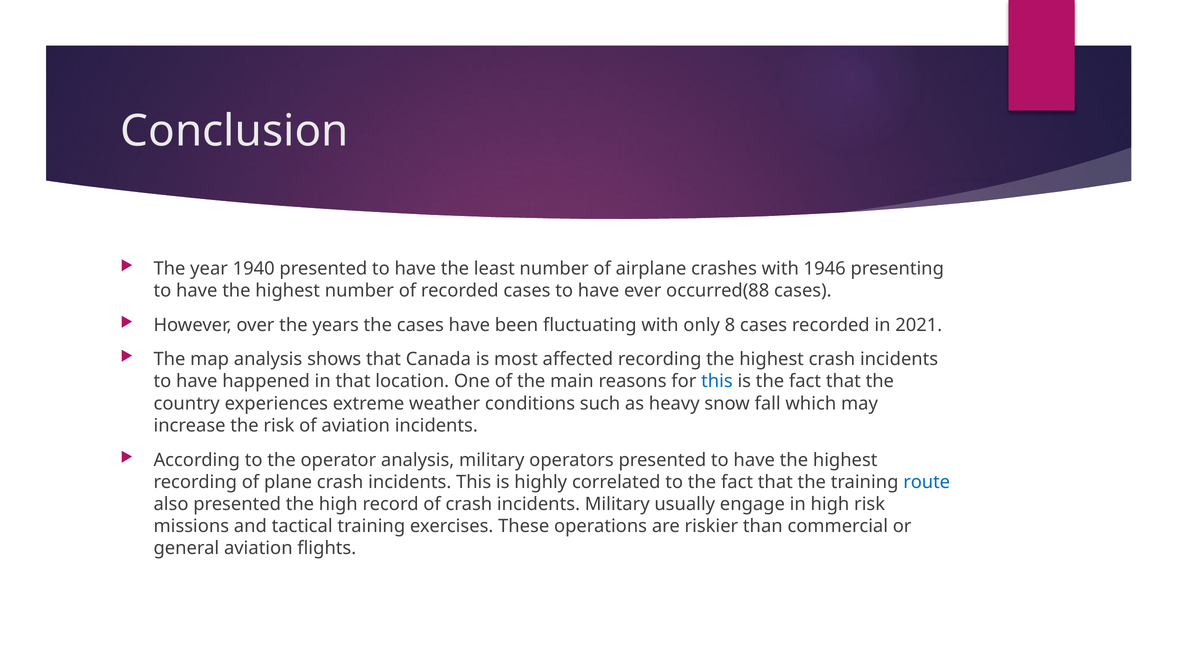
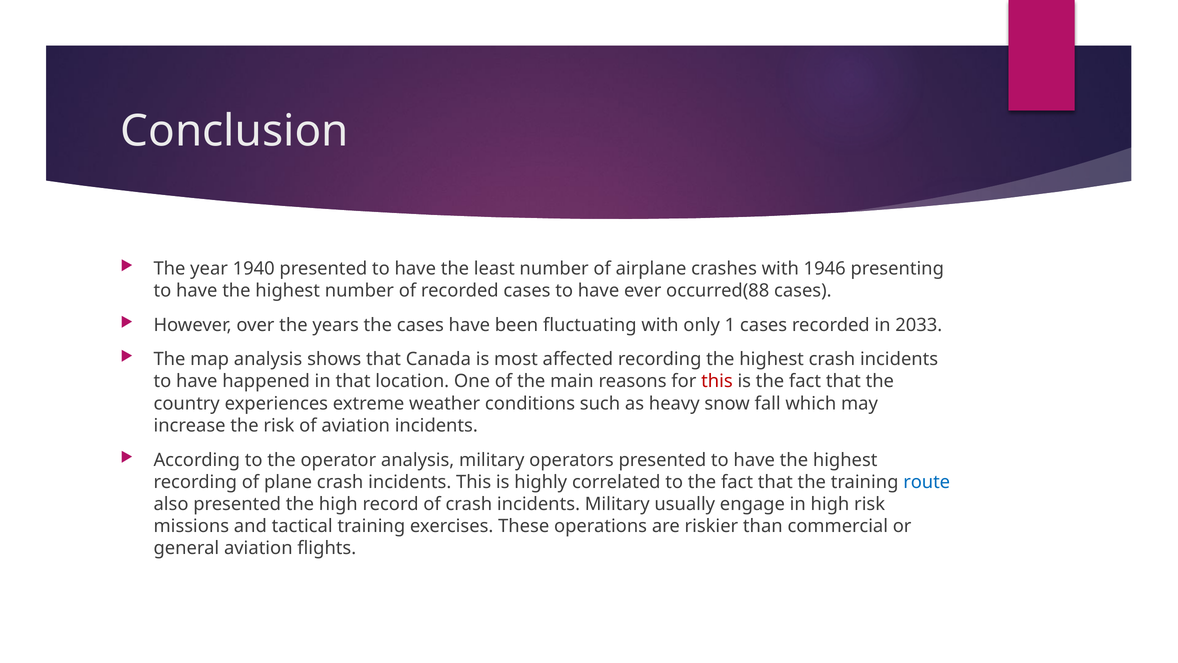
8: 8 -> 1
2021: 2021 -> 2033
this at (717, 381) colour: blue -> red
